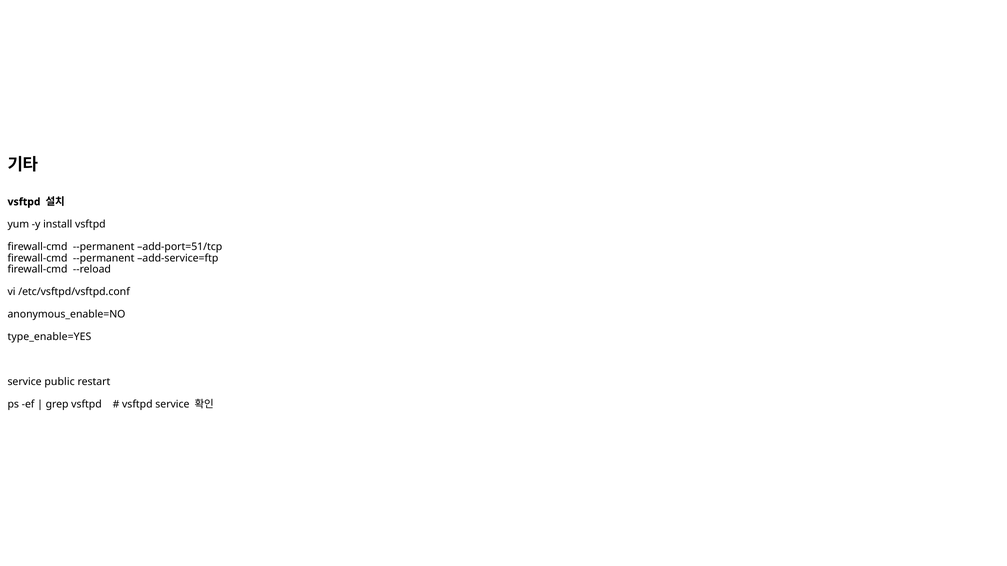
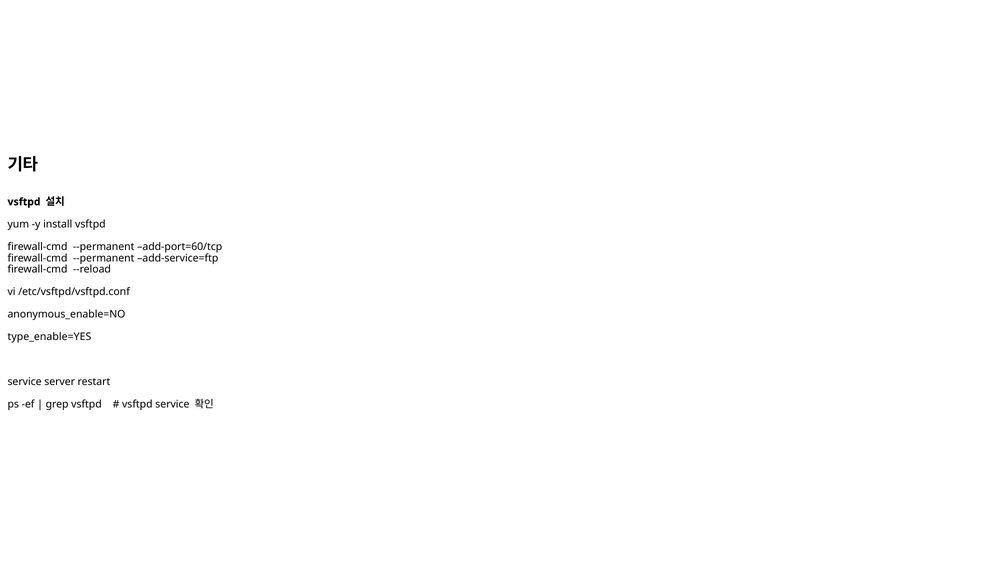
add-port=51/tcp: add-port=51/tcp -> add-port=60/tcp
public: public -> server
